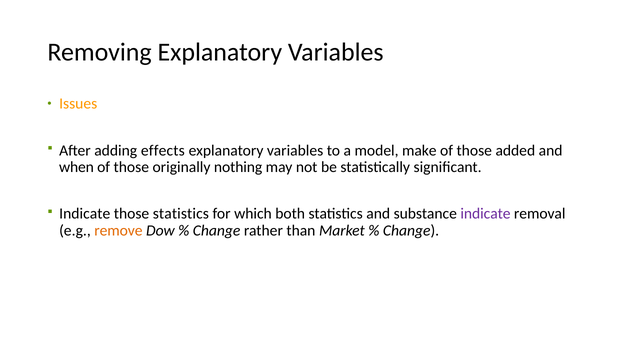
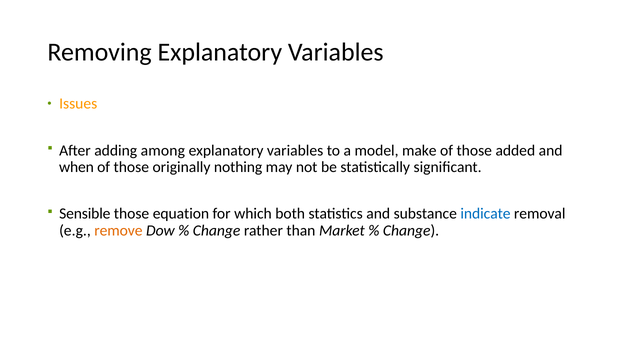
effects: effects -> among
Indicate at (85, 214): Indicate -> Sensible
those statistics: statistics -> equation
indicate at (486, 214) colour: purple -> blue
